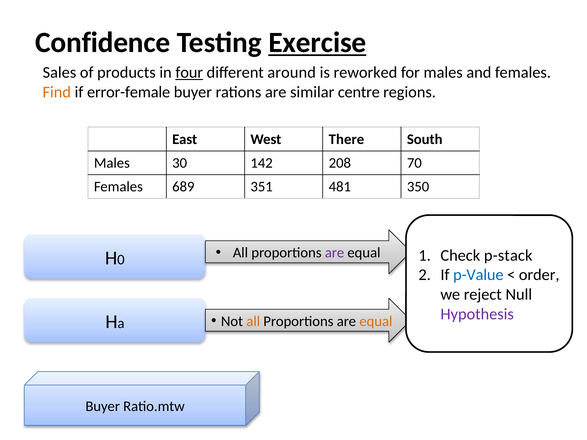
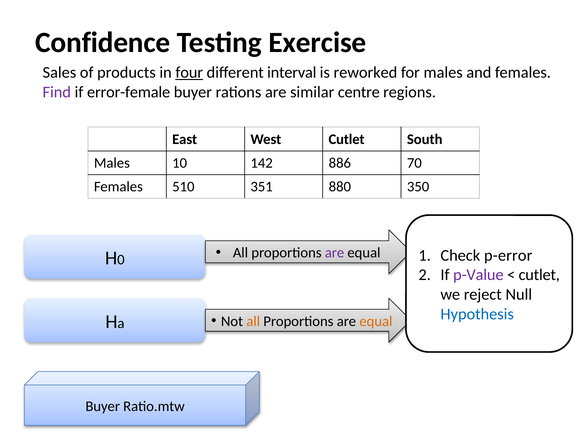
Exercise underline: present -> none
around: around -> interval
Find colour: orange -> purple
West There: There -> Cutlet
30: 30 -> 10
208: 208 -> 886
689: 689 -> 510
481: 481 -> 880
p-stack: p-stack -> p-error
p-Value colour: blue -> purple
order at (539, 275): order -> cutlet
Hypothesis colour: purple -> blue
